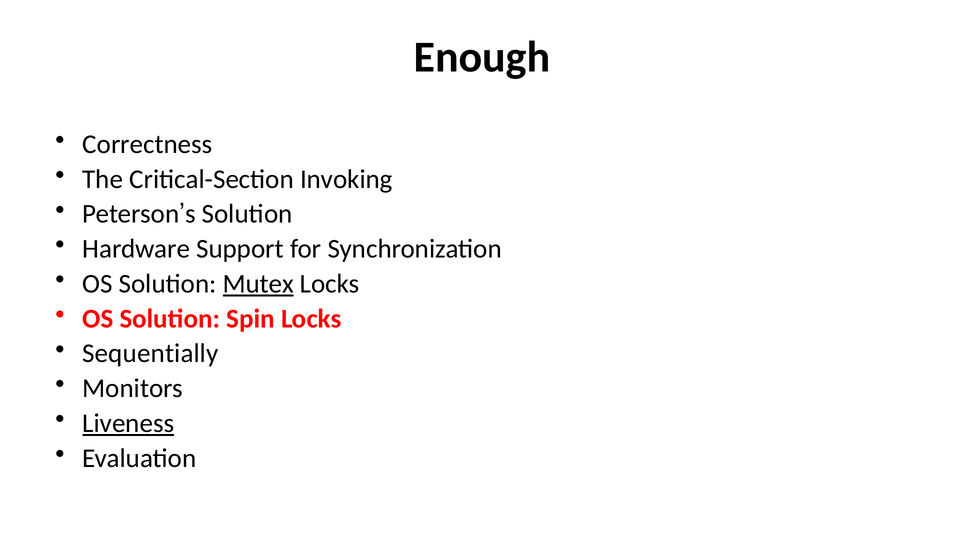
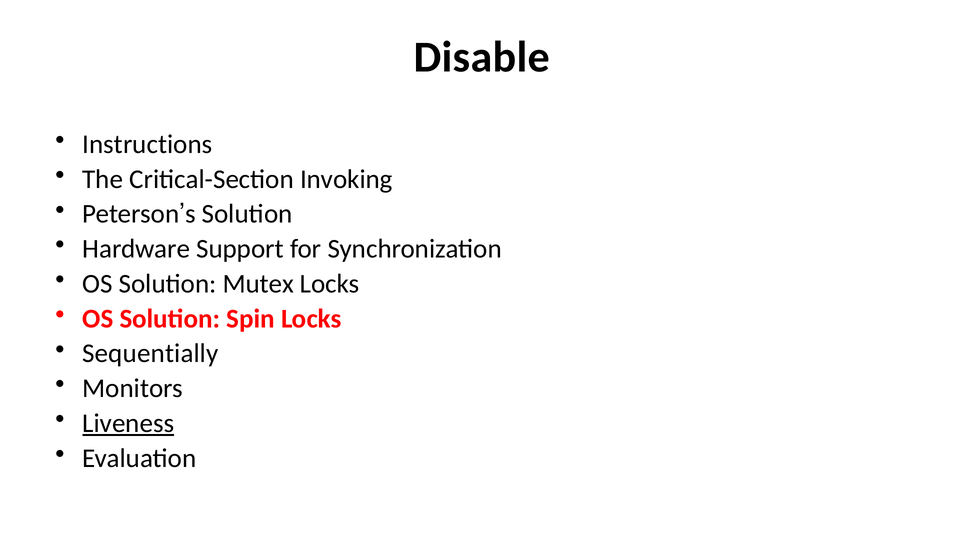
Enough: Enough -> Disable
Correctness: Correctness -> Instructions
Mutex underline: present -> none
